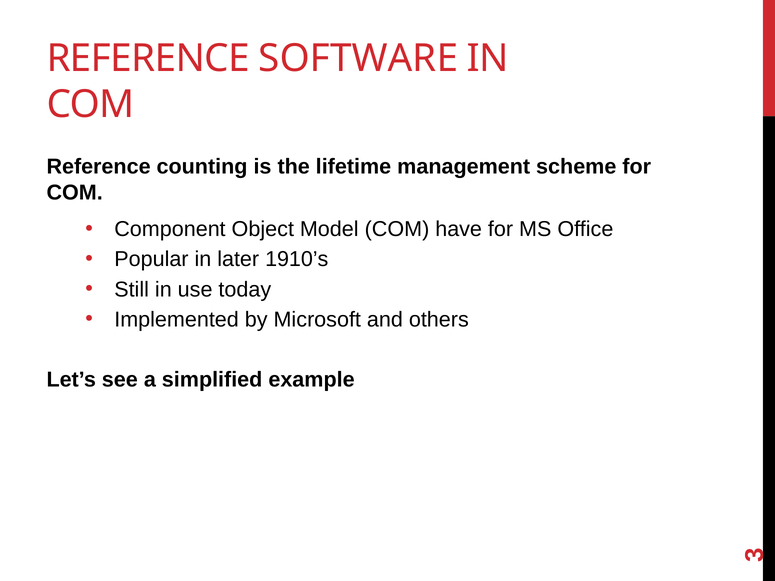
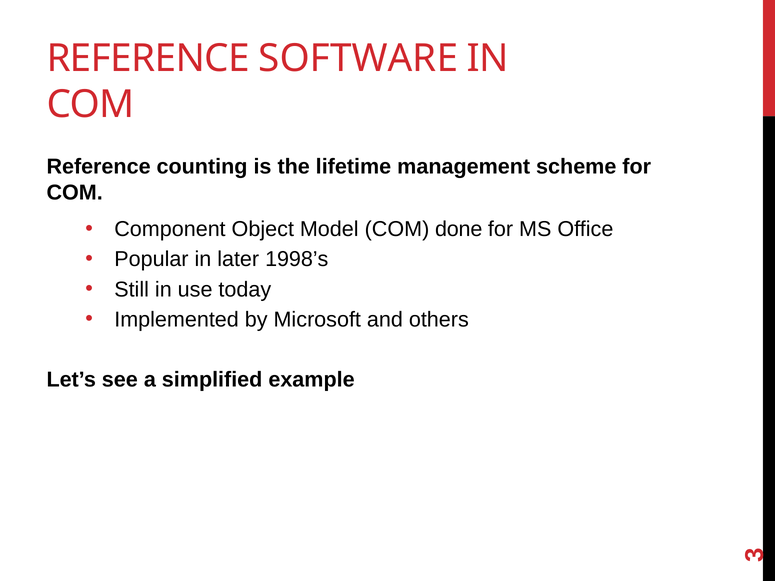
have: have -> done
1910’s: 1910’s -> 1998’s
